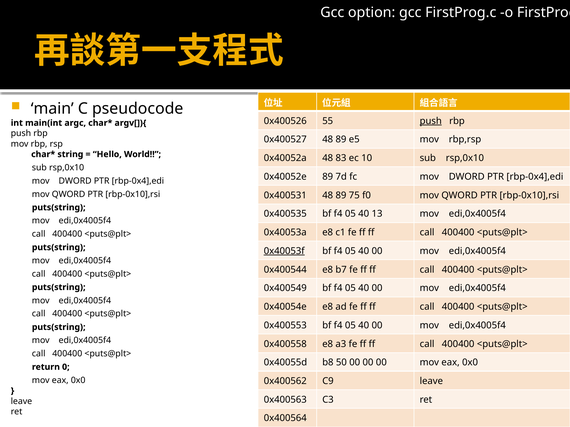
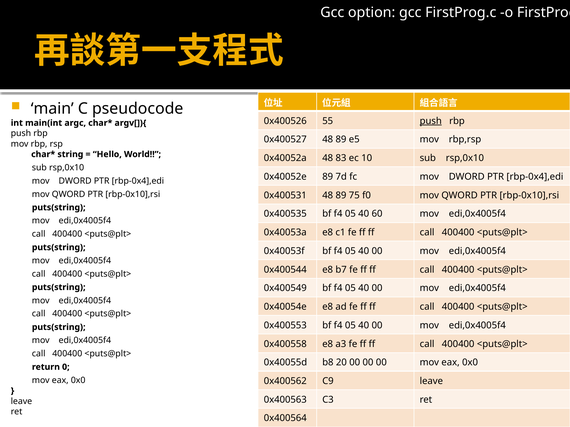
13: 13 -> 60
0x40053f underline: present -> none
50: 50 -> 20
